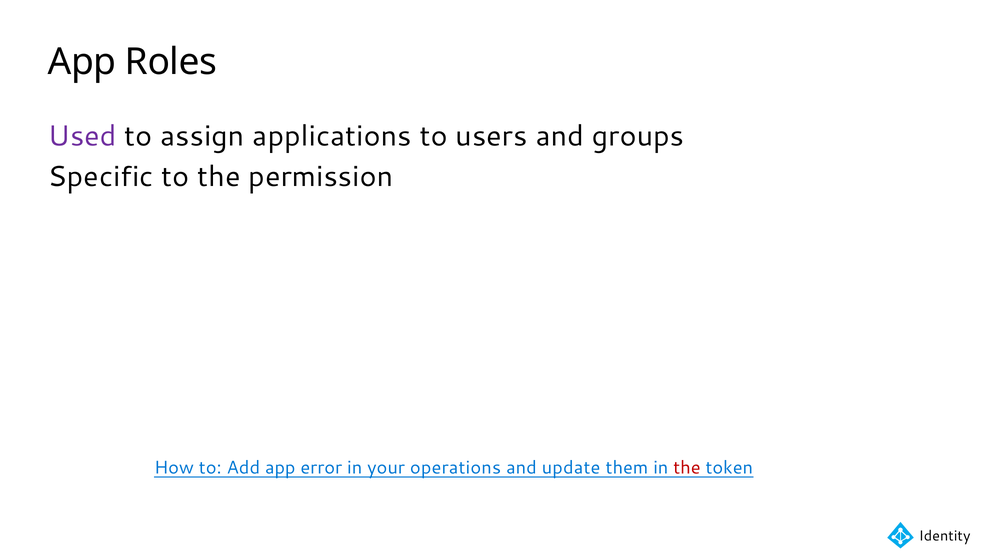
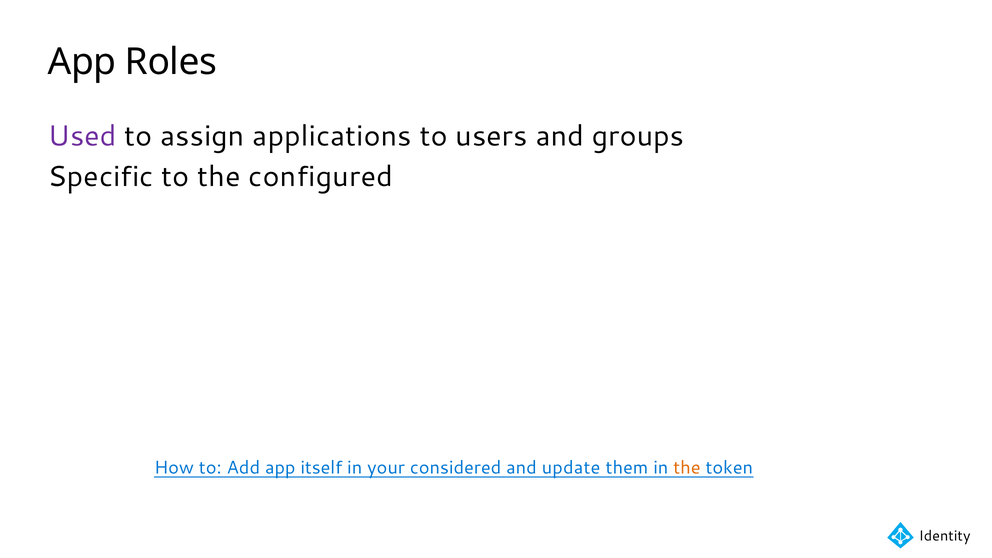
permission: permission -> configured
error: error -> itself
operations: operations -> considered
the at (687, 468) colour: red -> orange
